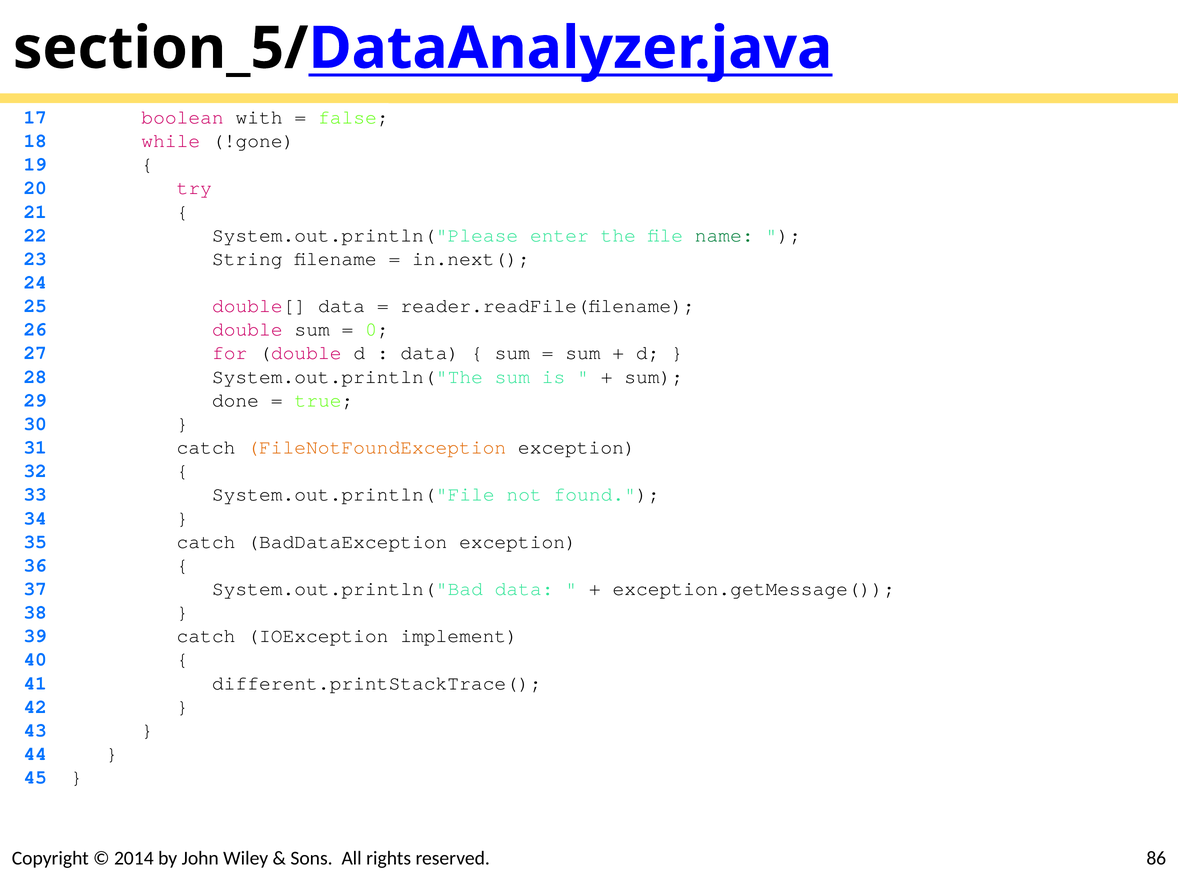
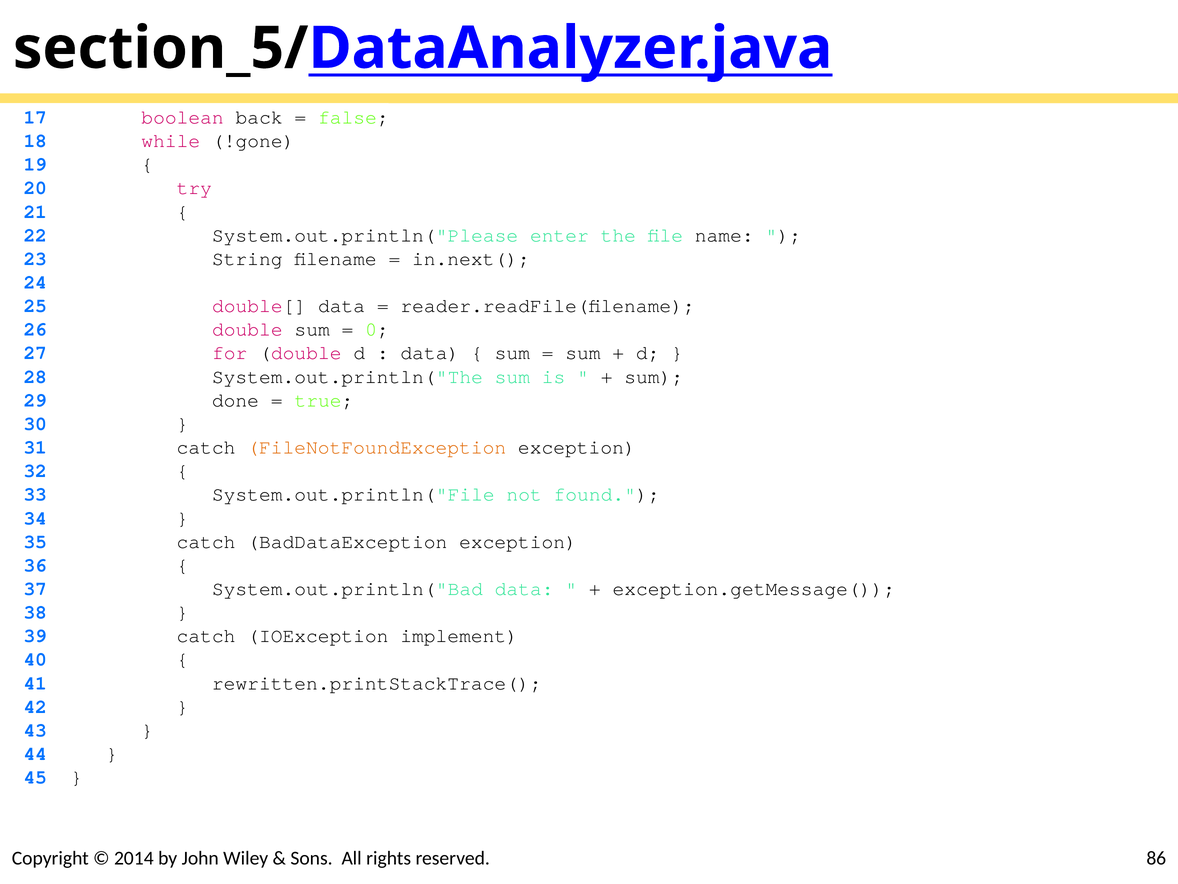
with: with -> back
name colour: green -> black
different.printStackTrace(: different.printStackTrace( -> rewritten.printStackTrace(
